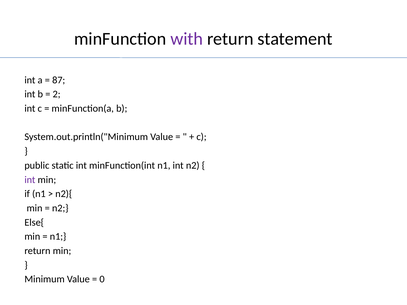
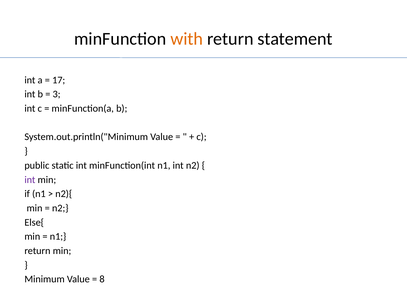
with colour: purple -> orange
87: 87 -> 17
2: 2 -> 3
0: 0 -> 8
